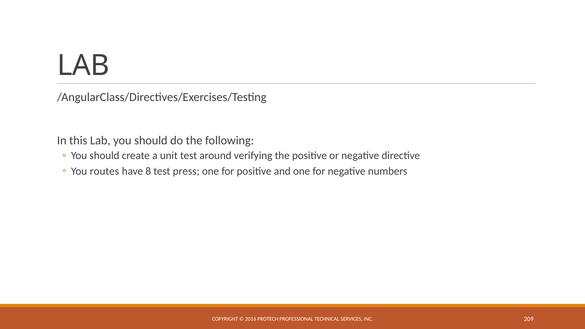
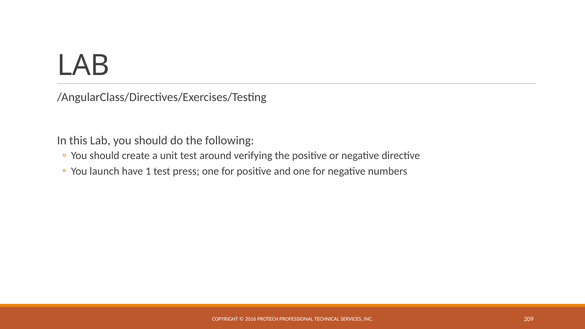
routes: routes -> launch
8: 8 -> 1
